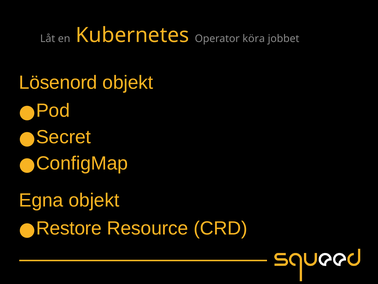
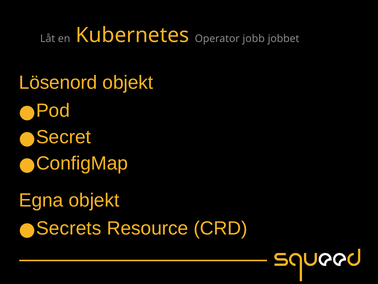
köra: köra -> jobb
Restore: Restore -> Secrets
